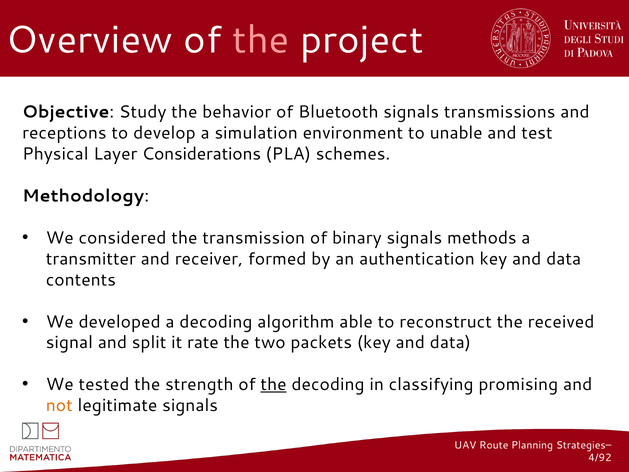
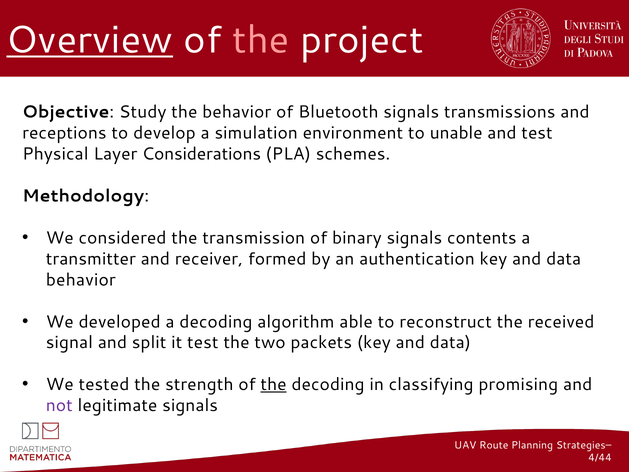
Overview underline: none -> present
methods: methods -> contents
contents at (81, 280): contents -> behavior
it rate: rate -> test
not colour: orange -> purple
4/92: 4/92 -> 4/44
